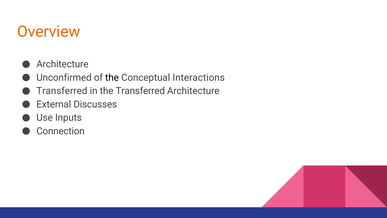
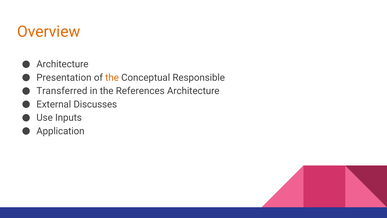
Unconfirmed: Unconfirmed -> Presentation
the at (112, 77) colour: black -> orange
Interactions: Interactions -> Responsible
the Transferred: Transferred -> References
Connection: Connection -> Application
